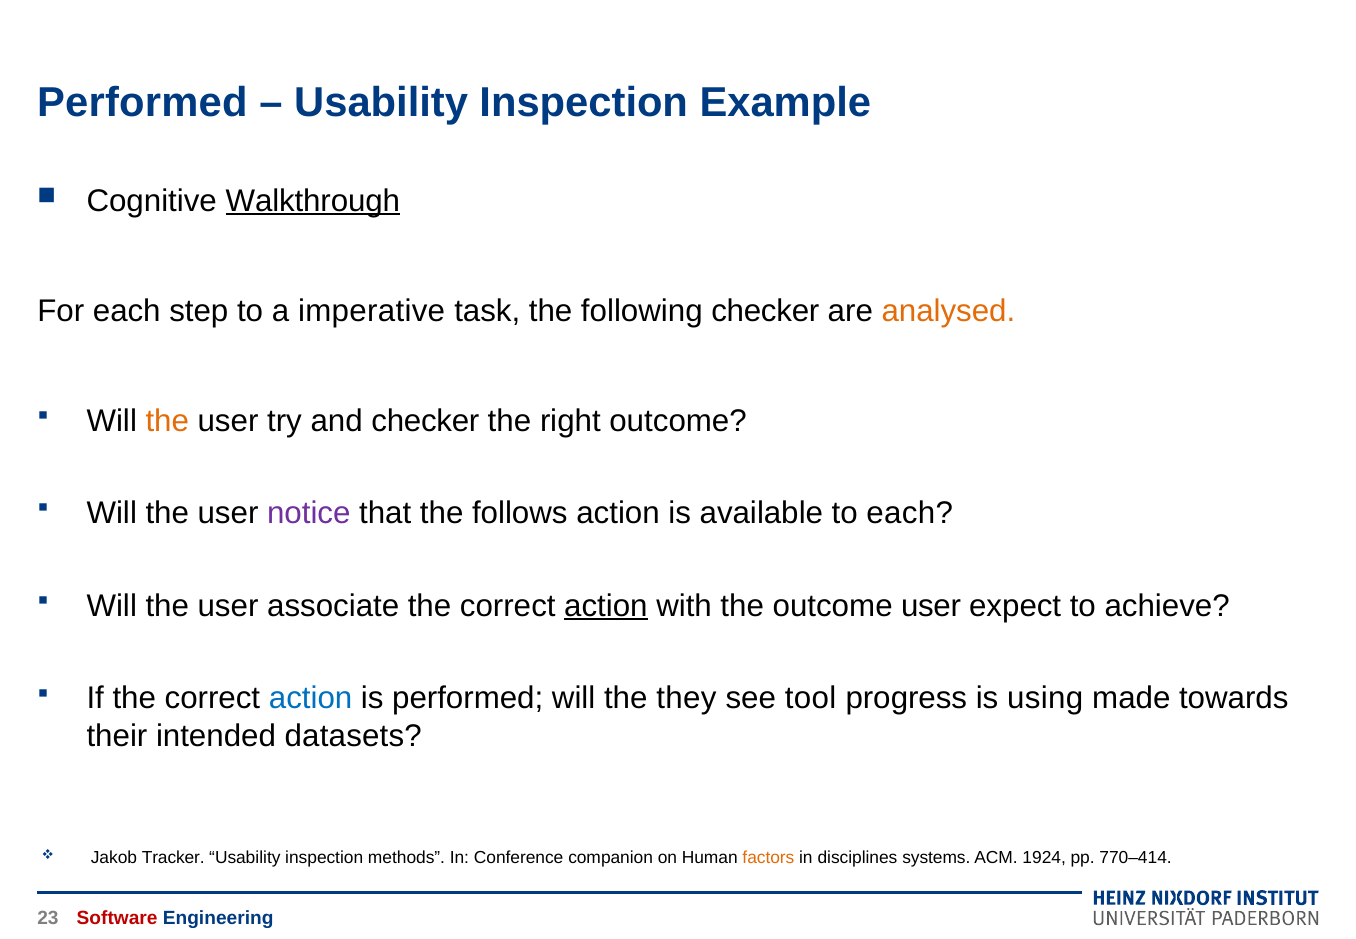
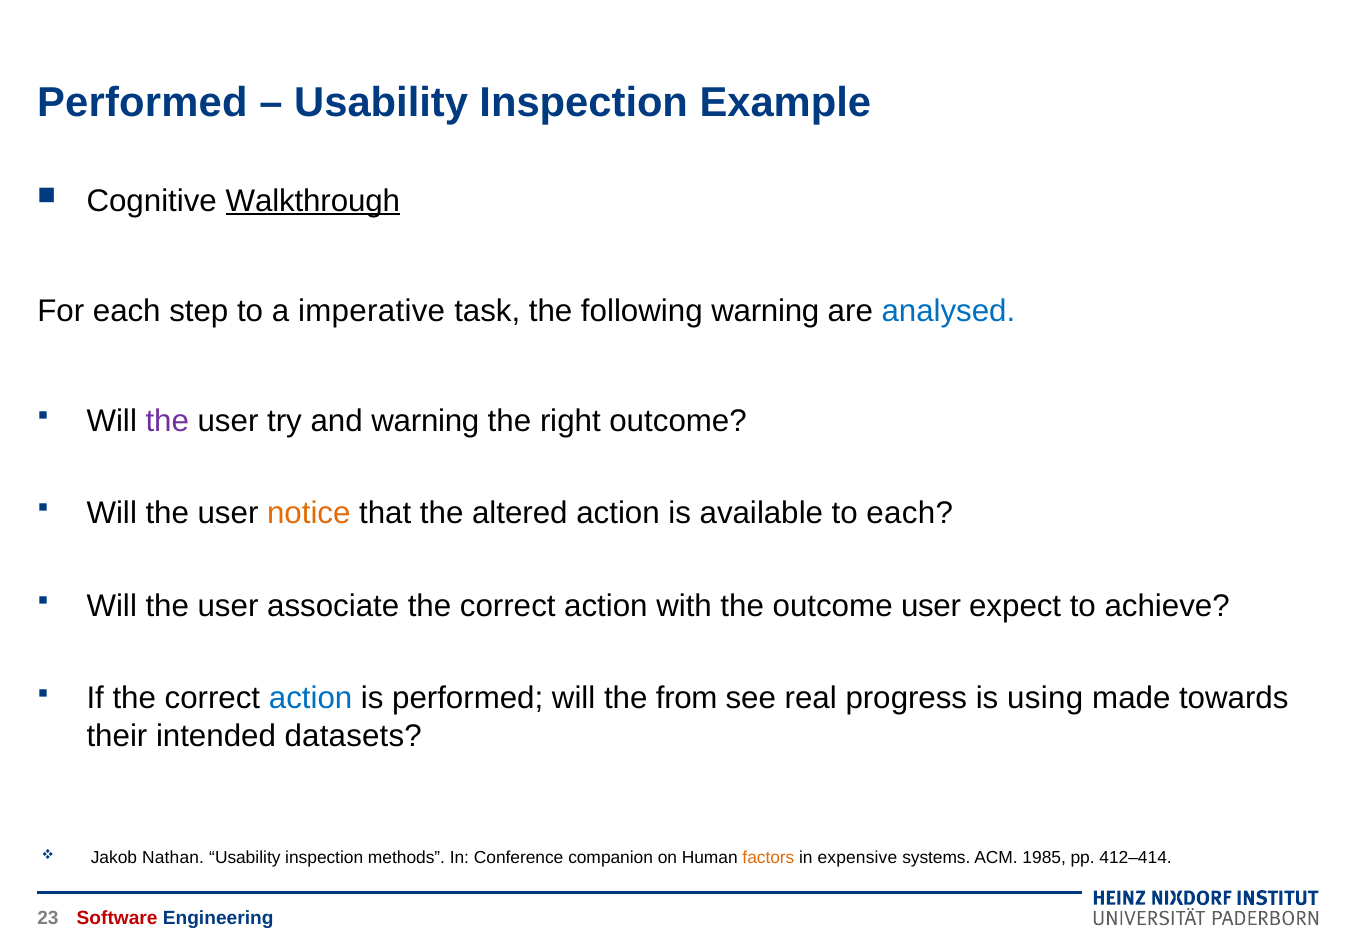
following checker: checker -> warning
analysed colour: orange -> blue
the at (167, 421) colour: orange -> purple
and checker: checker -> warning
notice colour: purple -> orange
follows: follows -> altered
action at (606, 606) underline: present -> none
they: they -> from
tool: tool -> real
Tracker: Tracker -> Nathan
disciplines: disciplines -> expensive
1924: 1924 -> 1985
770–414: 770–414 -> 412–414
